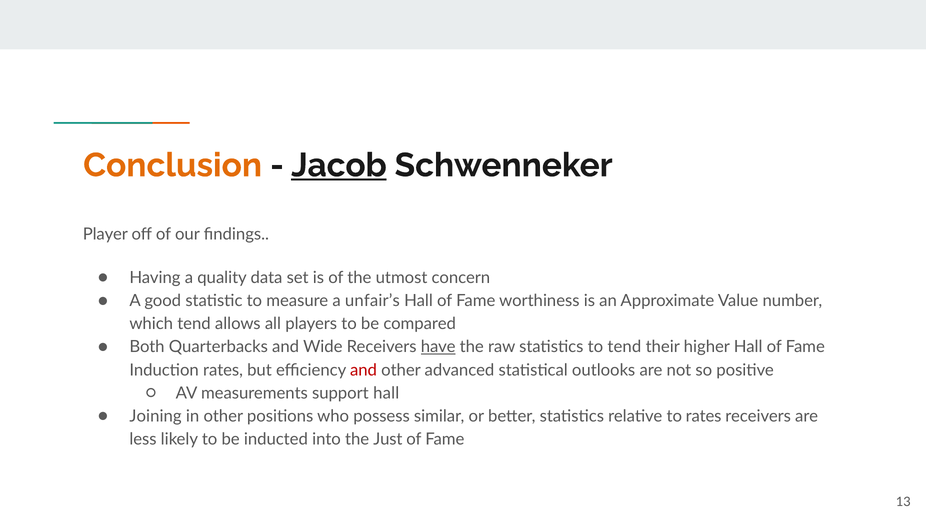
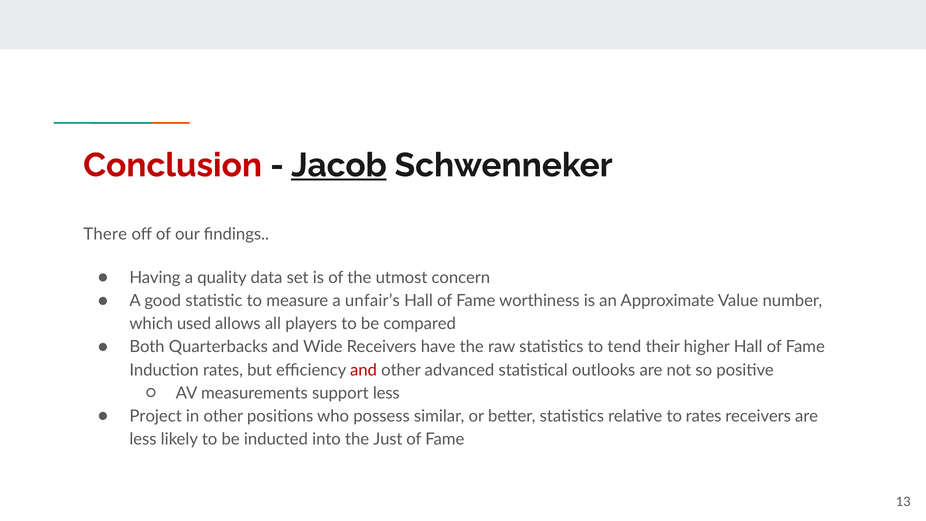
Conclusion colour: orange -> red
Player: Player -> There
which tend: tend -> used
have underline: present -> none
support hall: hall -> less
Joining: Joining -> Project
